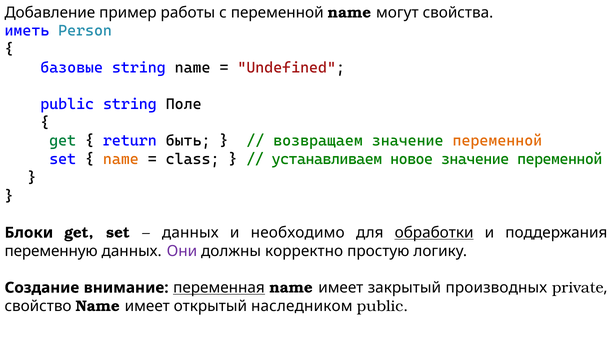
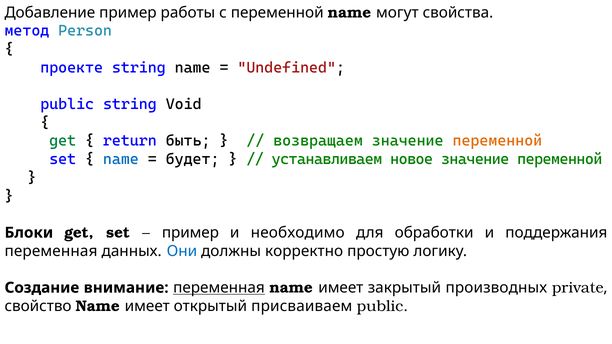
иметь: иметь -> метод
базовые: базовые -> проекте
Поле: Поле -> Void
name at (121, 159) colour: orange -> blue
class: class -> будет
данных at (190, 233): данных -> пример
обработки underline: present -> none
переменную at (51, 251): переменную -> переменная
Они colour: purple -> blue
наследником: наследником -> присваиваем
